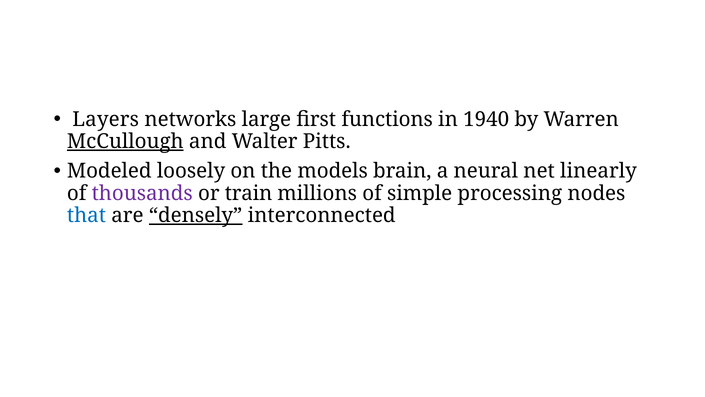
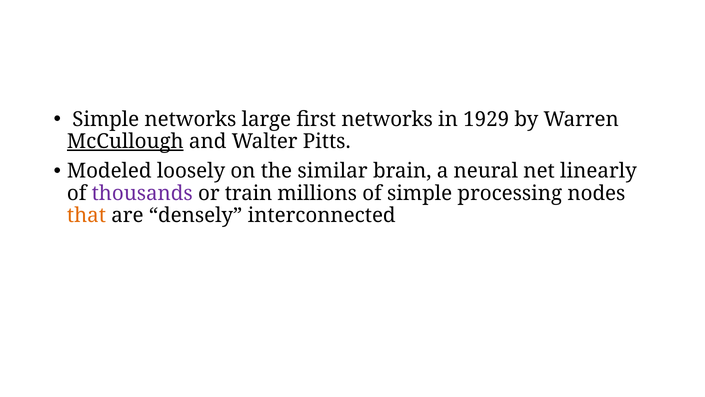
Layers at (106, 119): Layers -> Simple
first functions: functions -> networks
1940: 1940 -> 1929
models: models -> similar
that colour: blue -> orange
densely underline: present -> none
